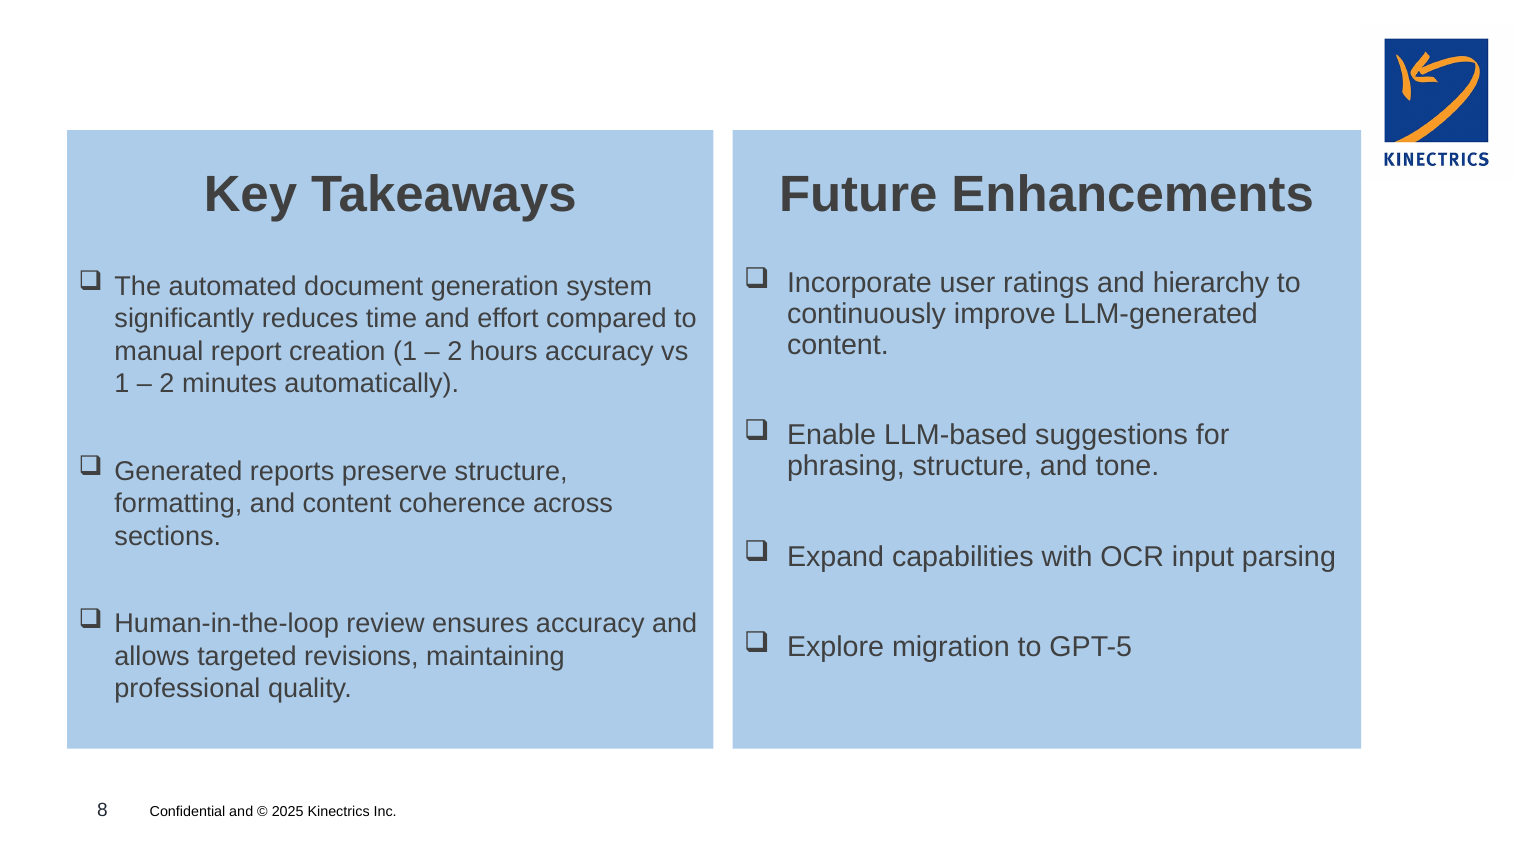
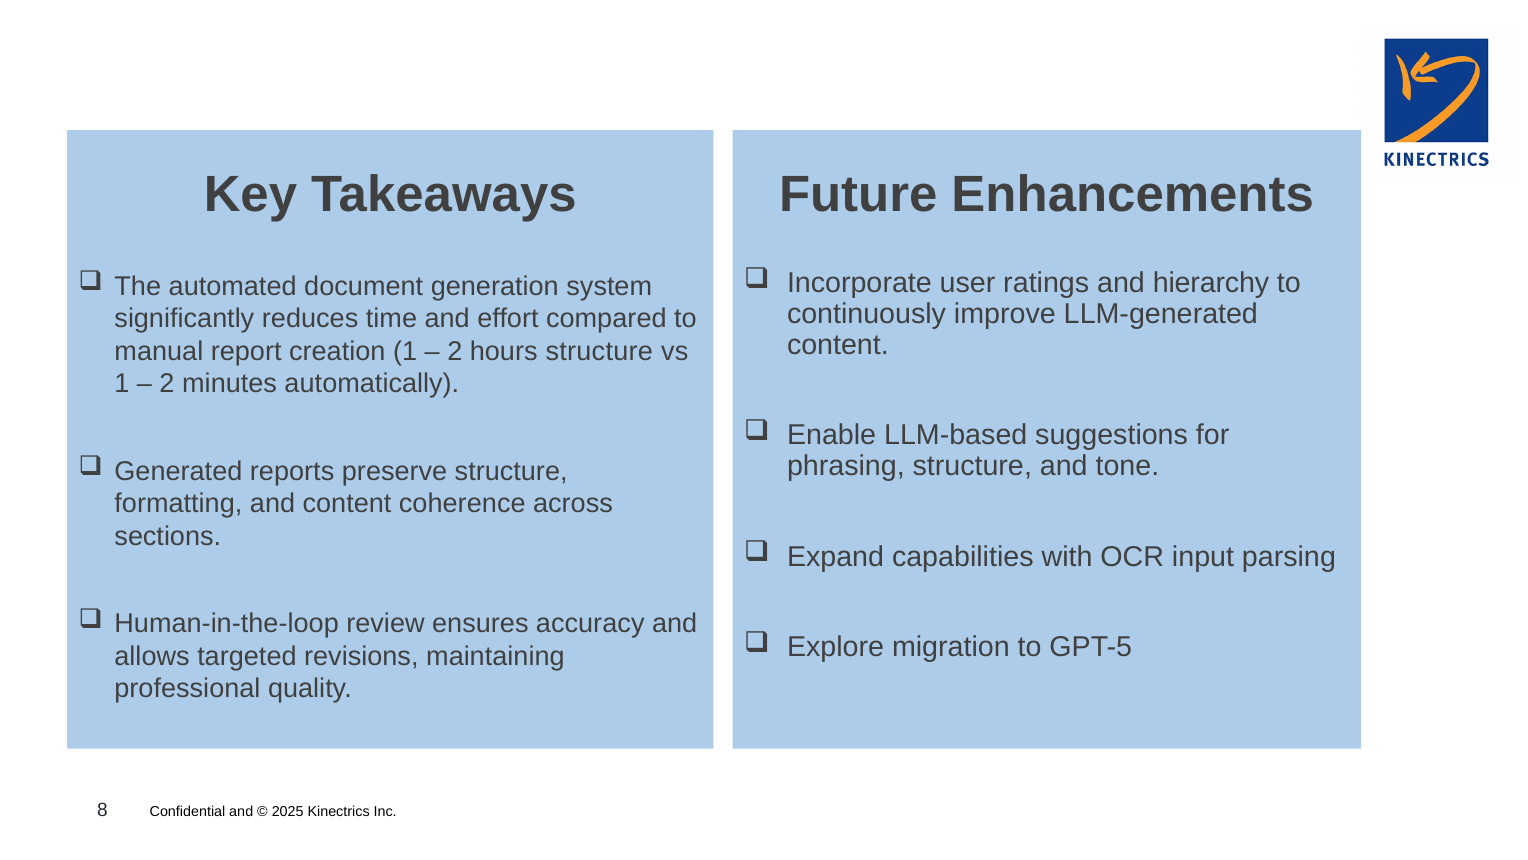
hours accuracy: accuracy -> structure
